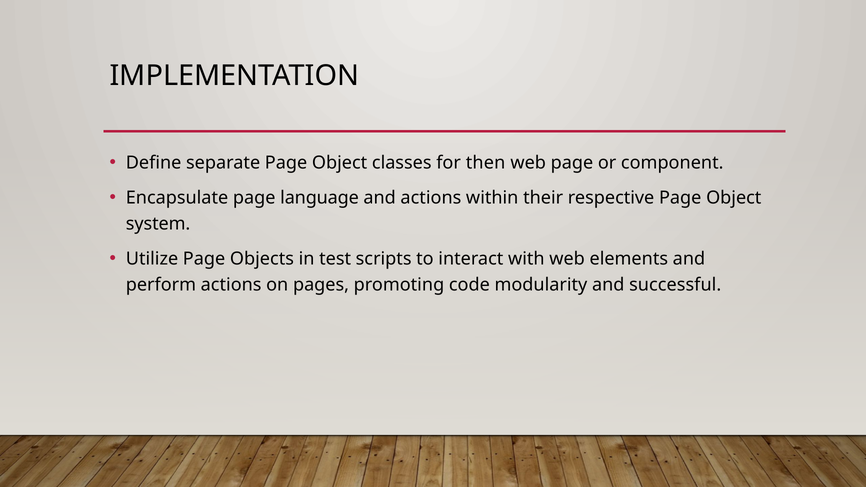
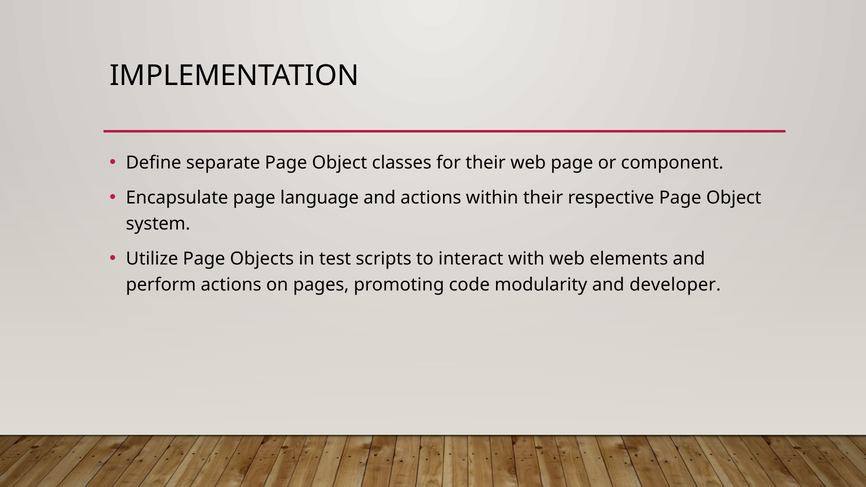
for then: then -> their
successful: successful -> developer
